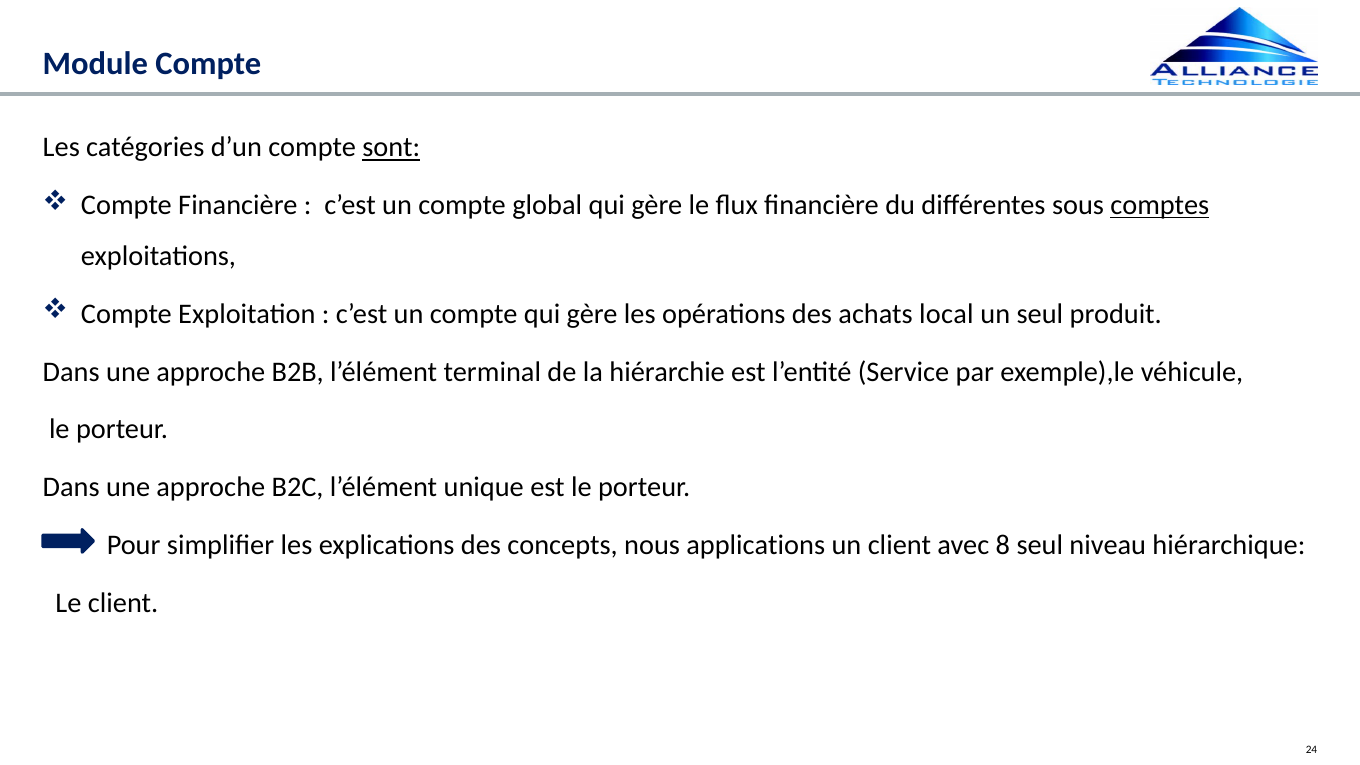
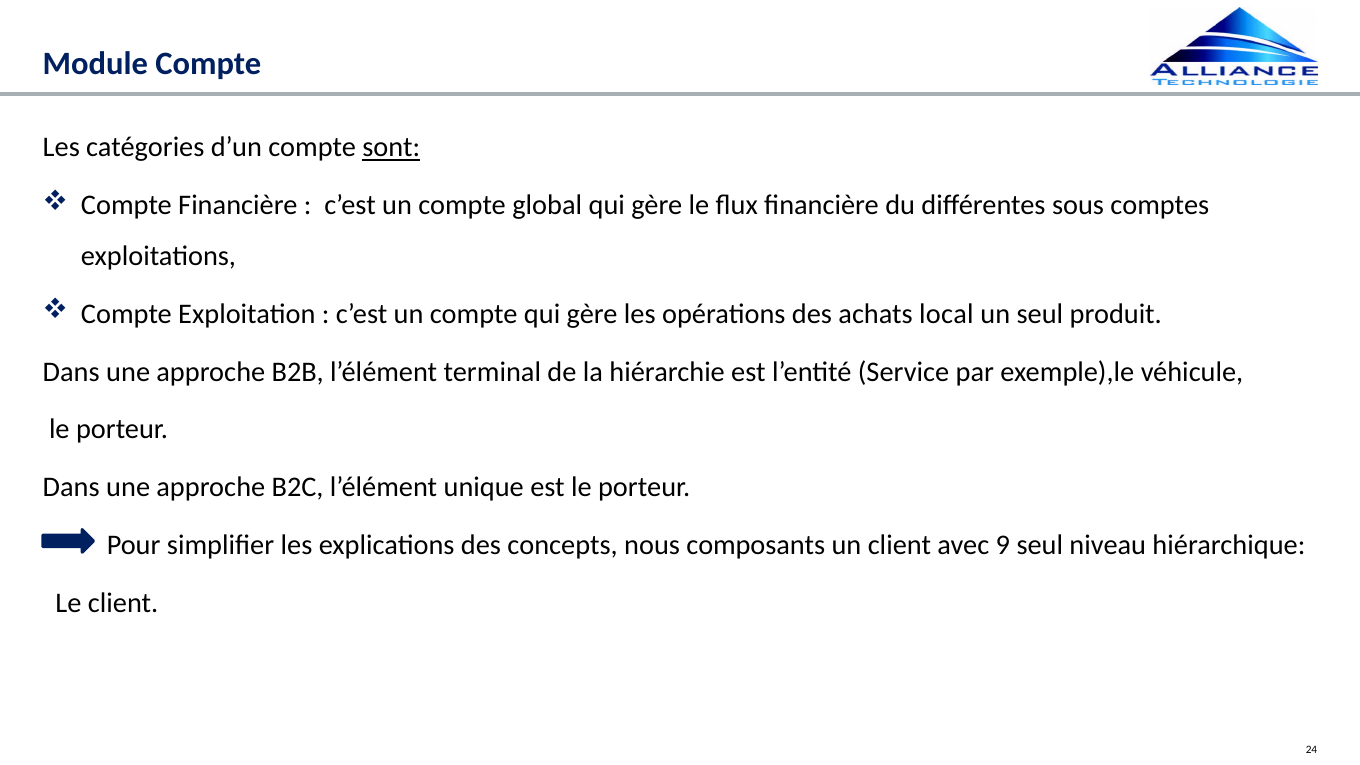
comptes underline: present -> none
applications: applications -> composants
8: 8 -> 9
